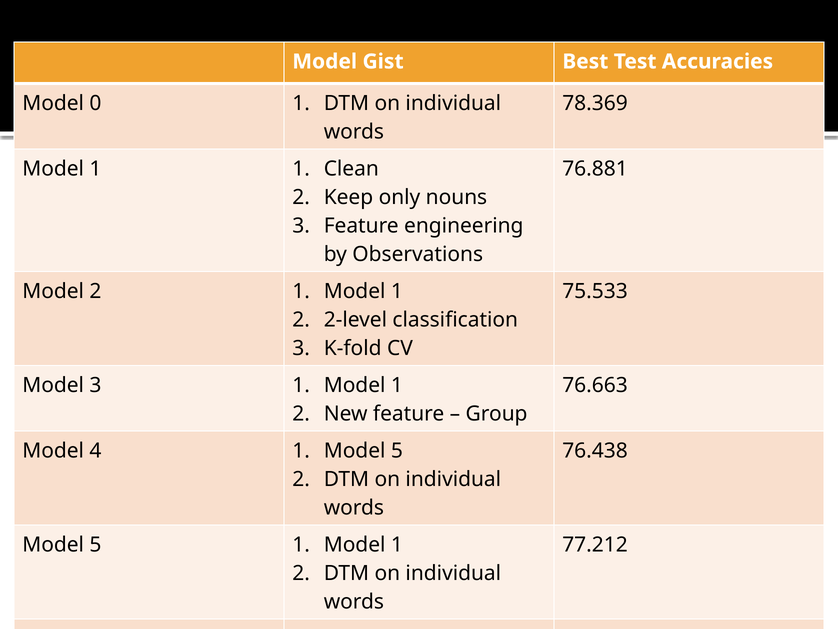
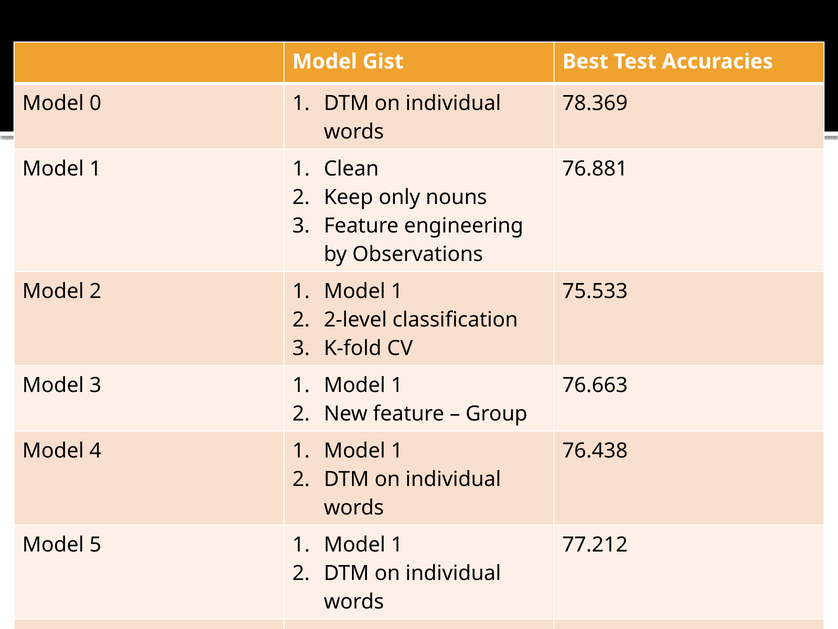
4 1 Model 5: 5 -> 1
